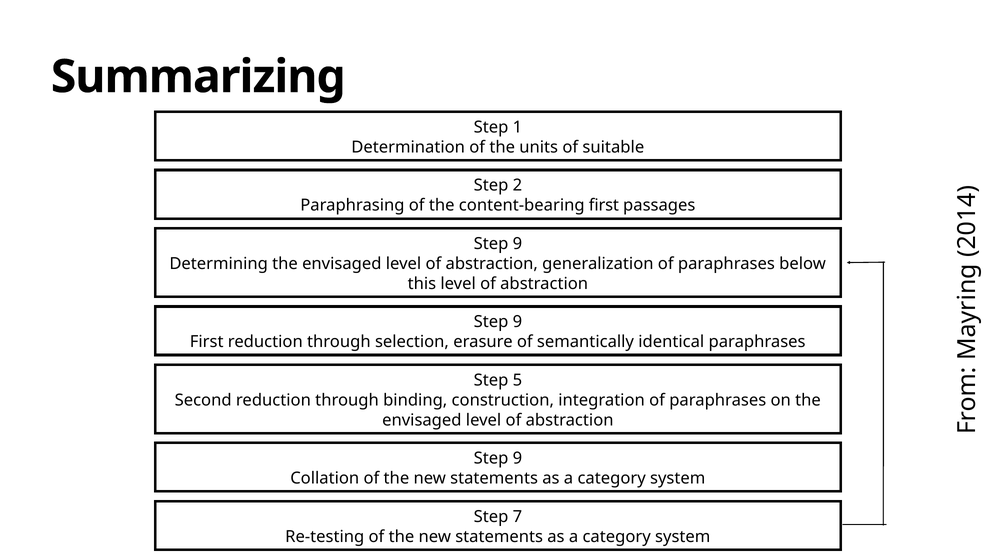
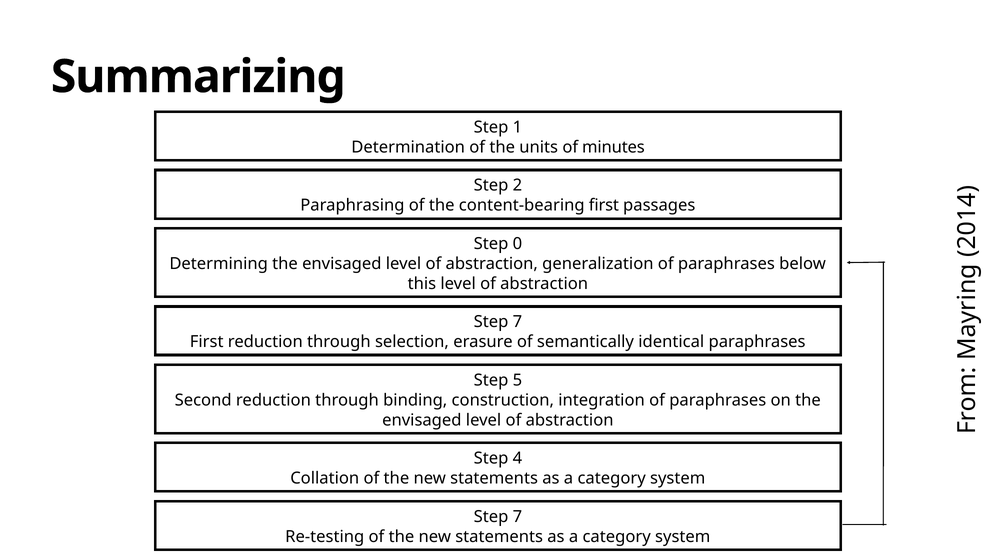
suitable: suitable -> minutes
9 at (517, 244): 9 -> 0
9 at (517, 322): 9 -> 7
9 at (517, 459): 9 -> 4
